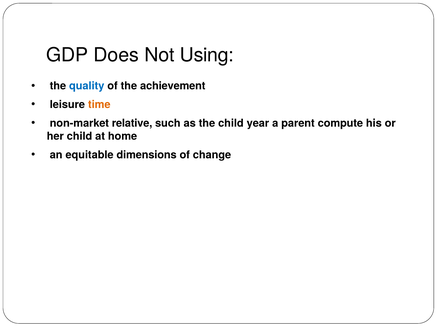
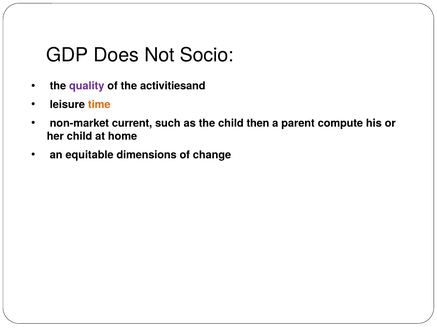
Using: Using -> Socio
quality colour: blue -> purple
achievement: achievement -> activitiesand
relative: relative -> current
year: year -> then
